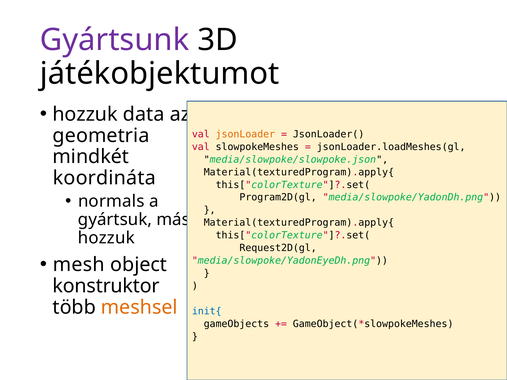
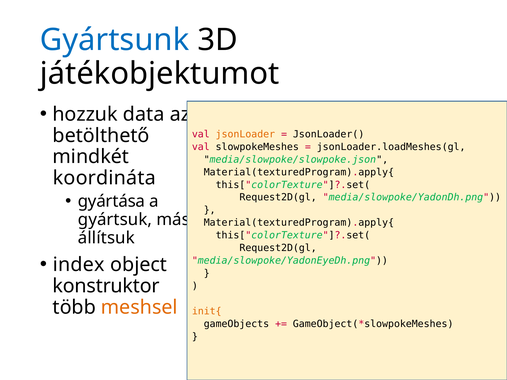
Gyártsunk colour: purple -> blue
geometria: geometria -> betölthető
normals: normals -> gyártása
Program2D(gl at (278, 198): Program2D(gl -> Request2D(gl
hozzuk at (106, 238): hozzuk -> állítsuk
mesh: mesh -> index
init{ colour: blue -> orange
